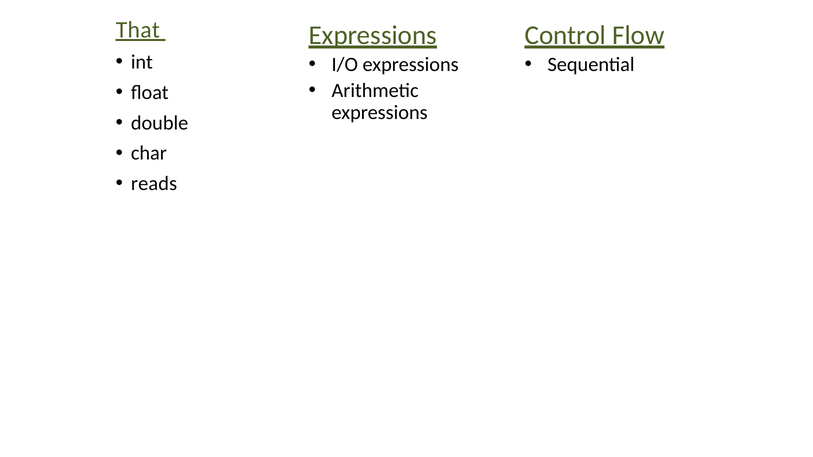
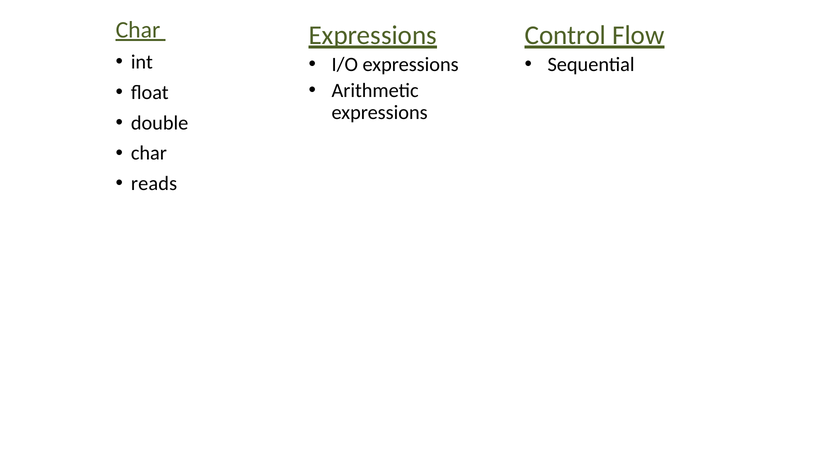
That at (138, 30): That -> Char
